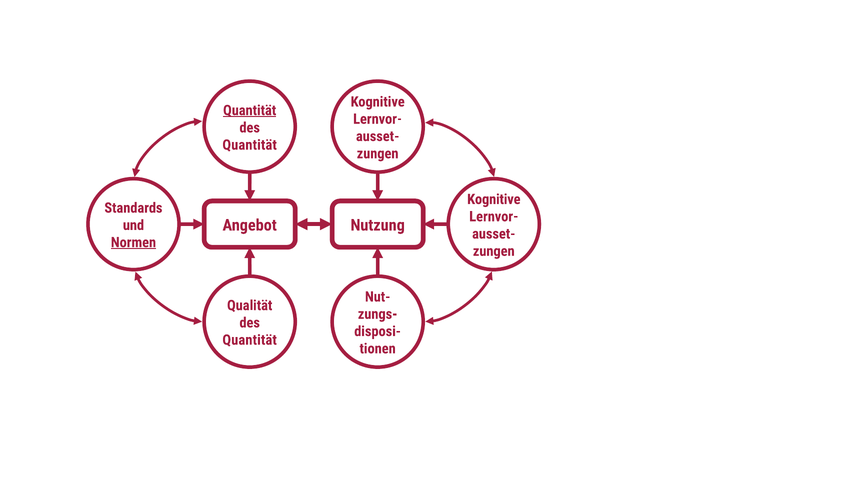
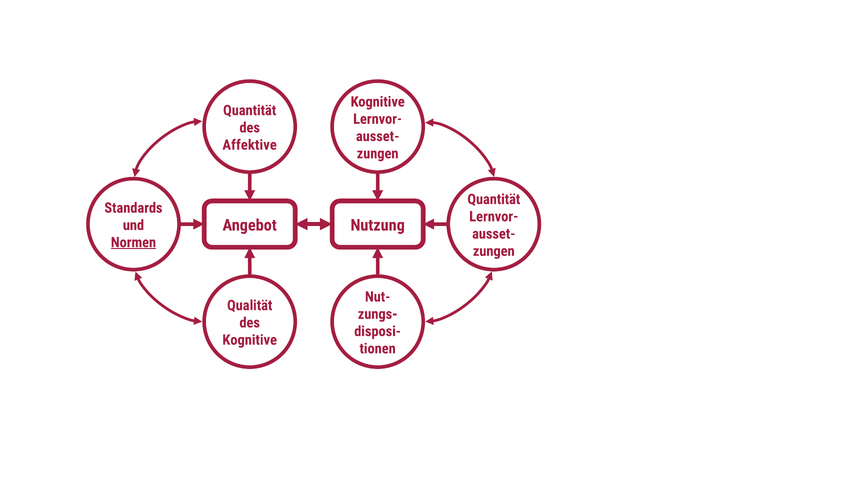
Quantität at (250, 111) underline: present -> none
Quantität at (250, 145): Quantität -> Affektive
Kognitive at (494, 200): Kognitive -> Quantität
Quantität at (250, 340): Quantität -> Kognitive
